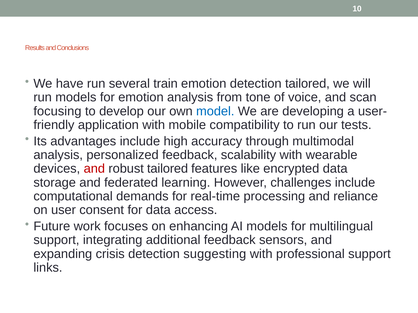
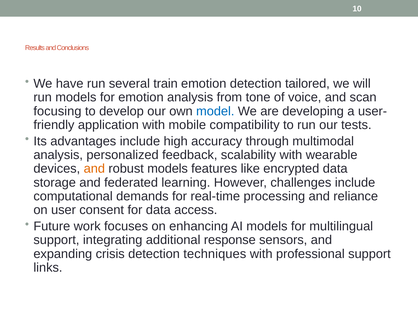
and at (94, 169) colour: red -> orange
robust tailored: tailored -> models
additional feedback: feedback -> response
suggesting: suggesting -> techniques
